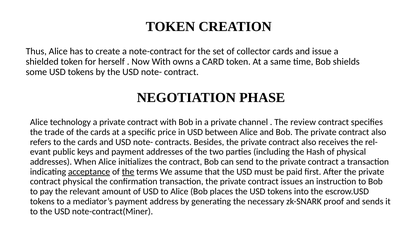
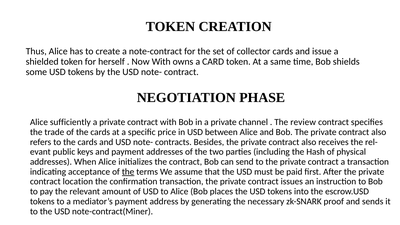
technology: technology -> sufficiently
acceptance underline: present -> none
contract physical: physical -> location
